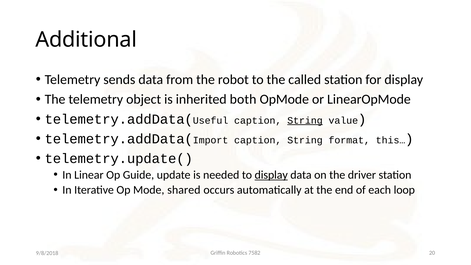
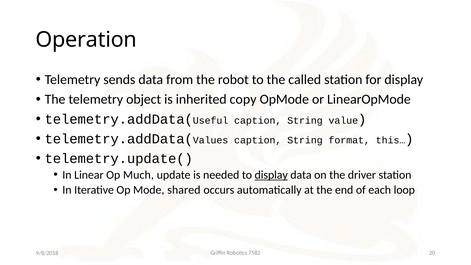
Additional: Additional -> Operation
both: both -> copy
String at (305, 120) underline: present -> none
Import: Import -> Values
Guide: Guide -> Much
